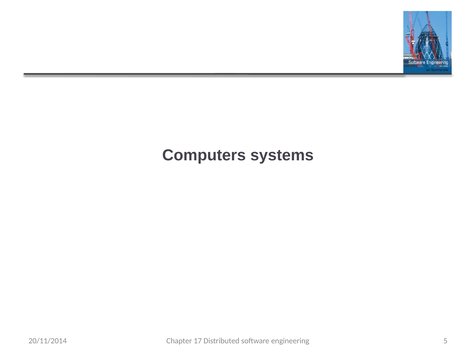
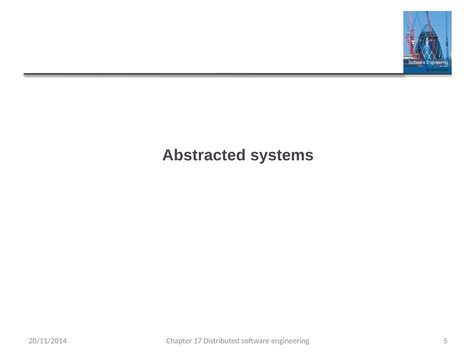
Computers: Computers -> Abstracted
